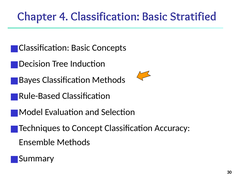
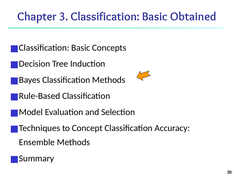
4: 4 -> 3
Stratified: Stratified -> Obtained
